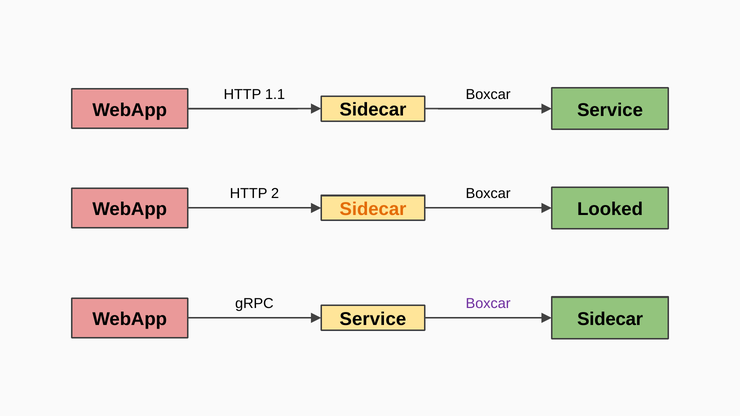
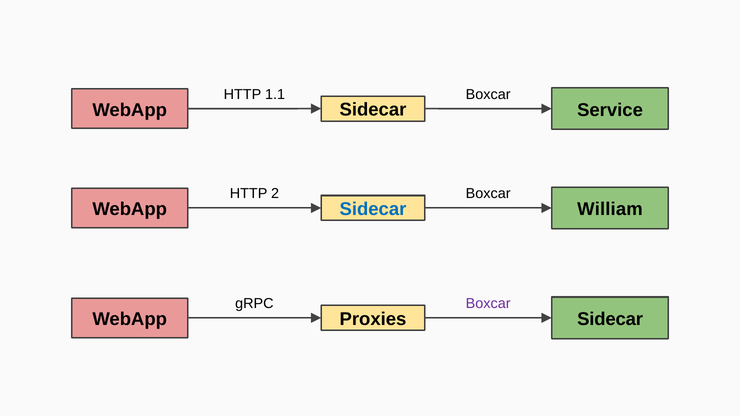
Sidecar at (373, 209) colour: orange -> blue
Looked: Looked -> William
WebApp Service: Service -> Proxies
